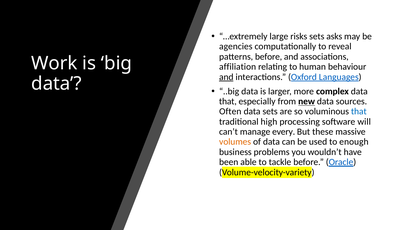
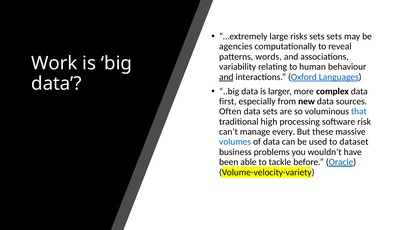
sets asks: asks -> sets
patterns before: before -> words
affiliation: affiliation -> variability
that at (228, 101): that -> first
new underline: present -> none
will: will -> risk
volumes colour: orange -> blue
enough: enough -> dataset
